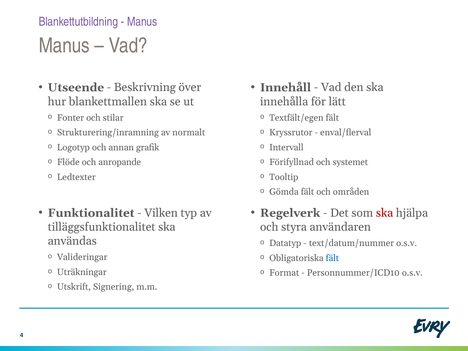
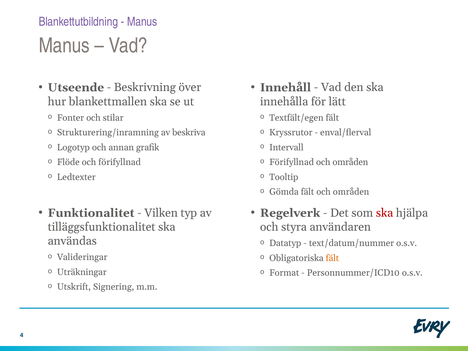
normalt: normalt -> beskriva
och anropande: anropande -> förifyllnad
Förifyllnad och systemet: systemet -> områden
fält at (332, 258) colour: blue -> orange
